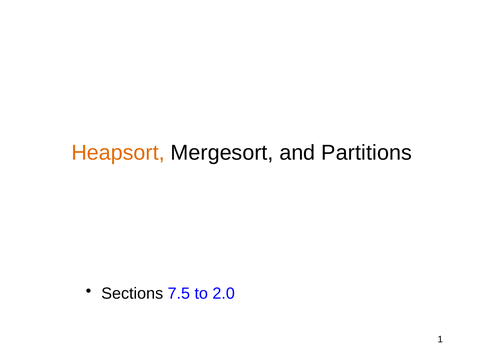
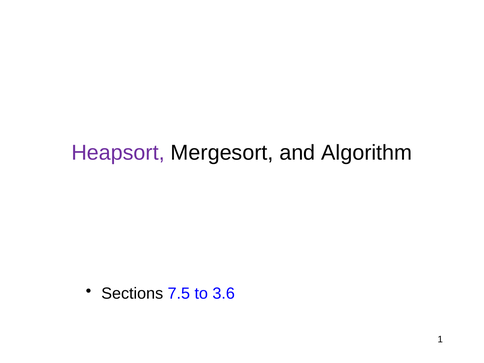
Heapsort colour: orange -> purple
Partitions: Partitions -> Algorithm
2.0: 2.0 -> 3.6
